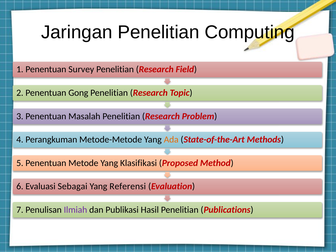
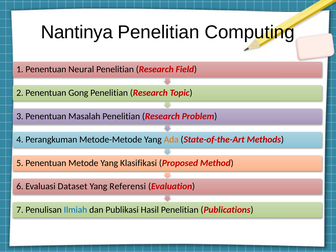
Jaringan: Jaringan -> Nantinya
Survey: Survey -> Neural
Sebagai: Sebagai -> Dataset
Ilmiah colour: purple -> blue
